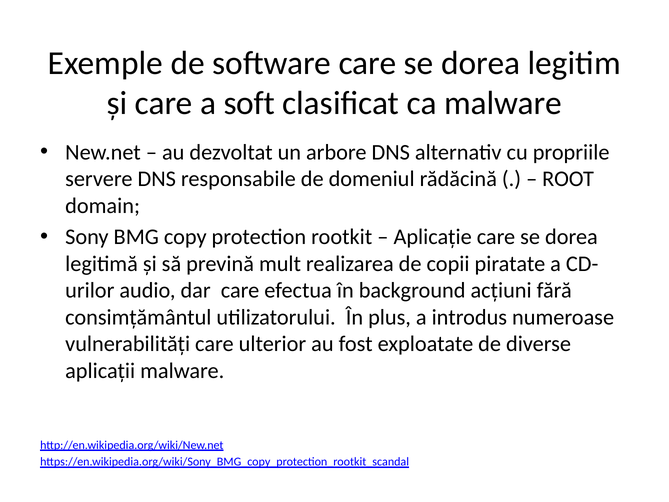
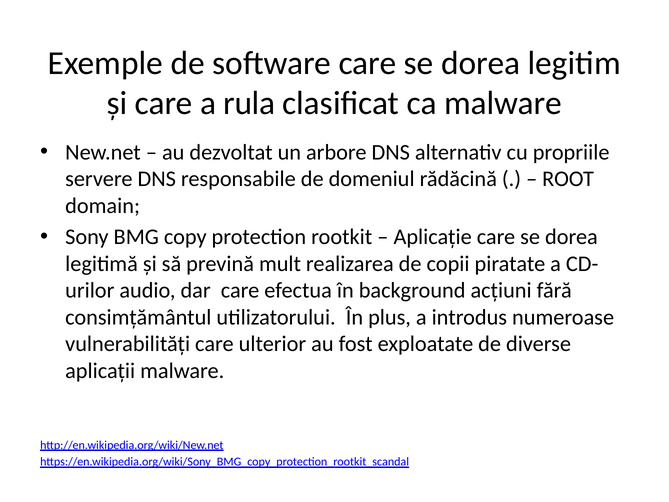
soft: soft -> rula
